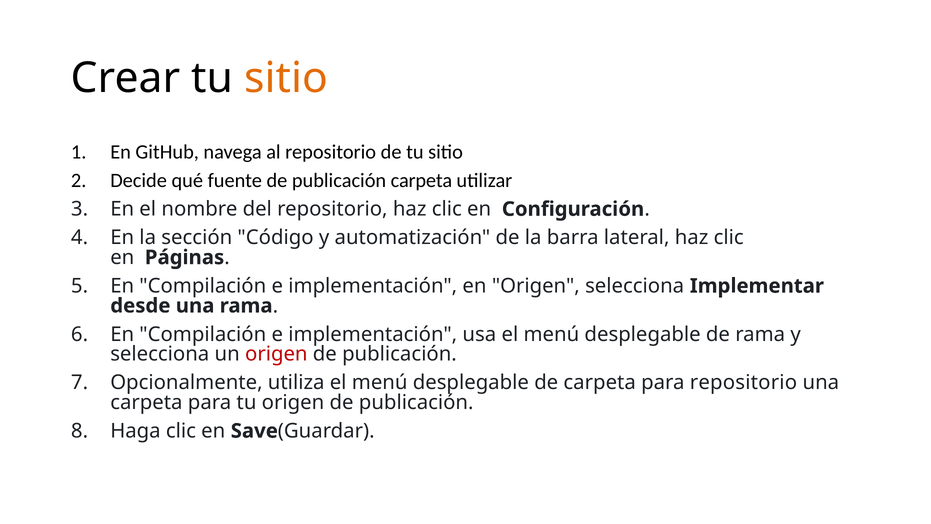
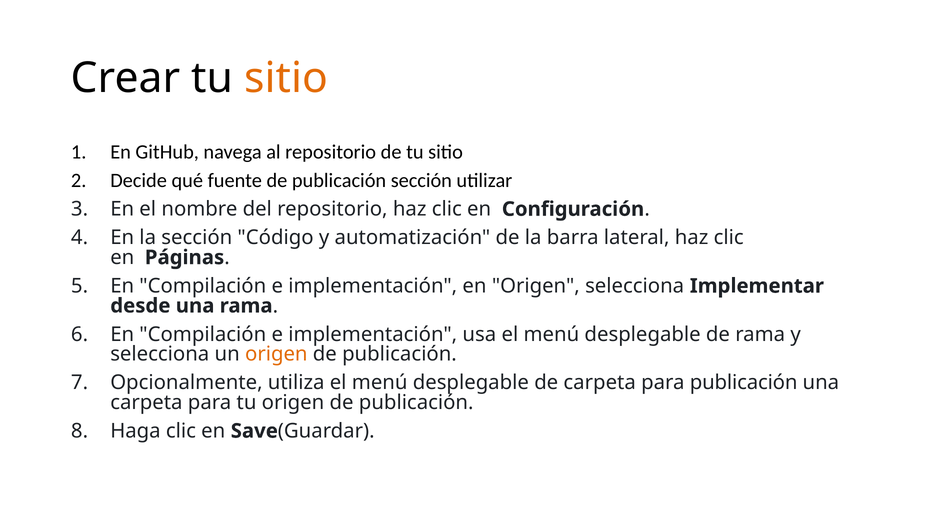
publicación carpeta: carpeta -> sección
origen at (276, 354) colour: red -> orange
para repositorio: repositorio -> publicación
